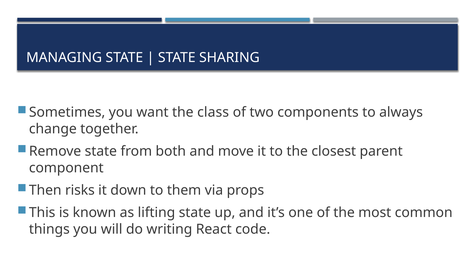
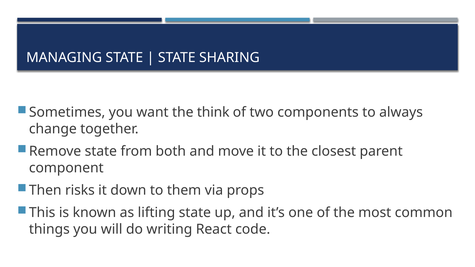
class: class -> think
